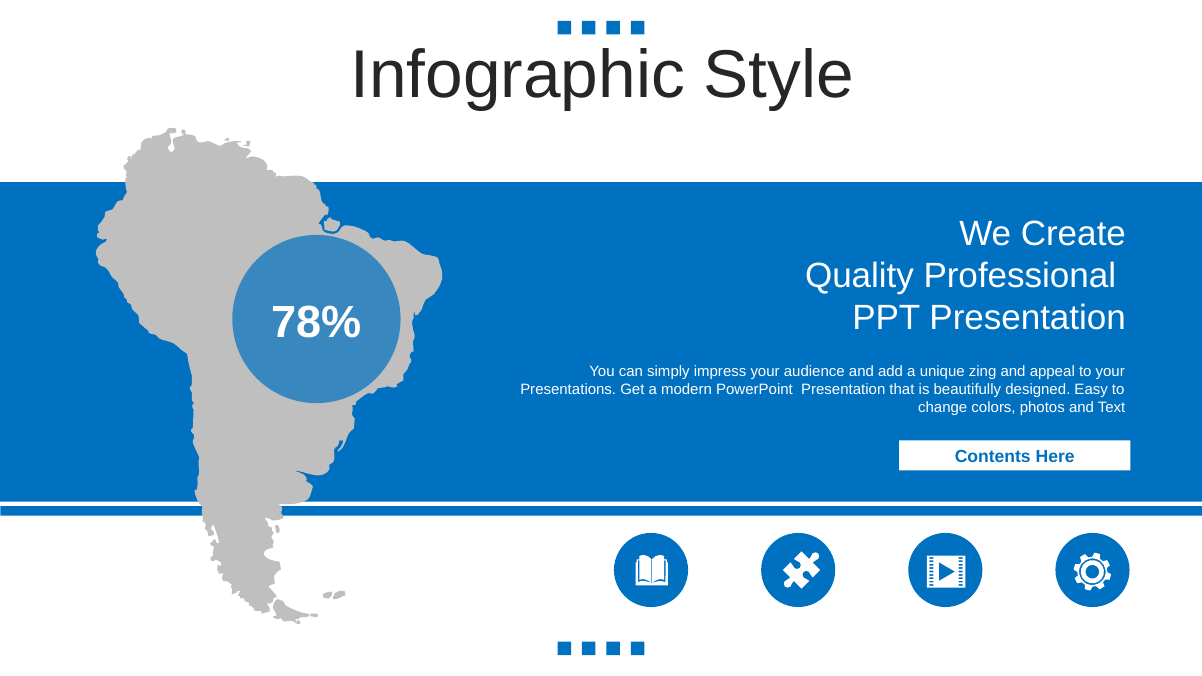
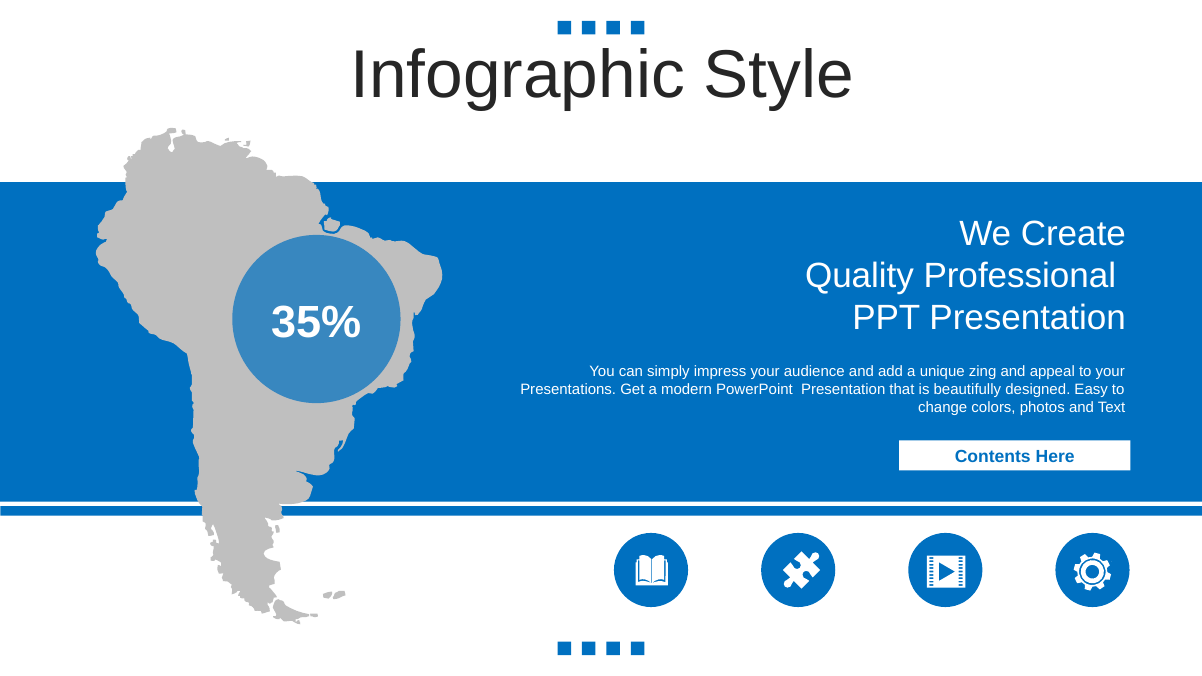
78%: 78% -> 35%
